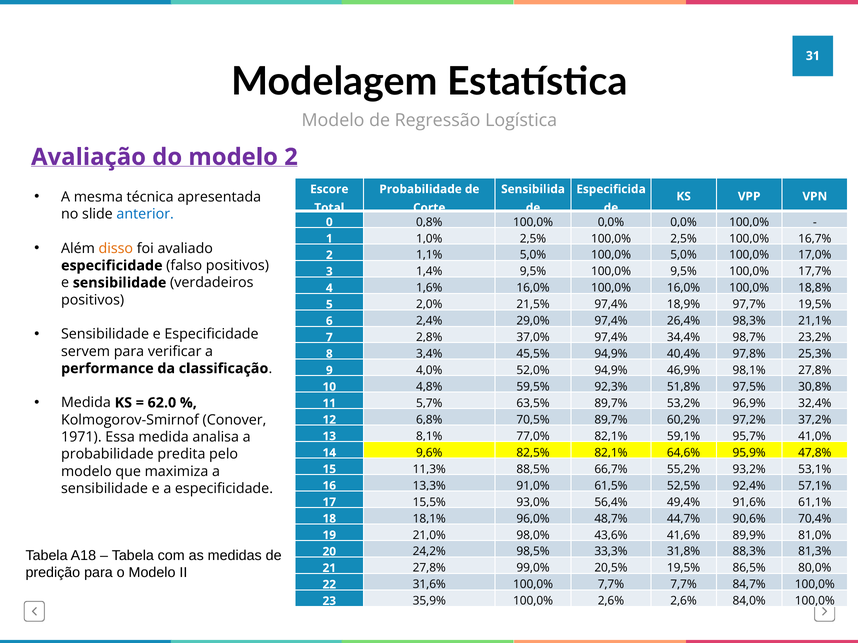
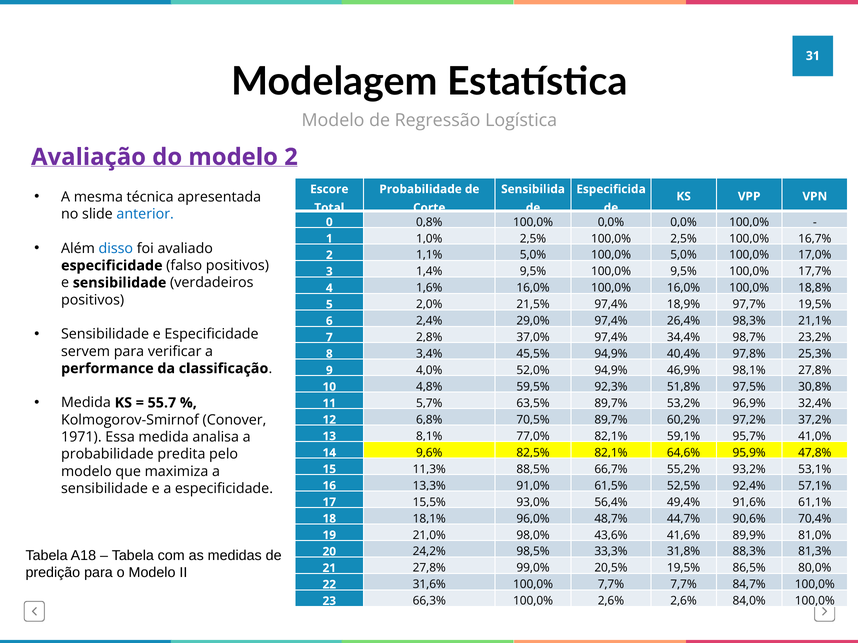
disso colour: orange -> blue
62.0: 62.0 -> 55.7
35,9%: 35,9% -> 66,3%
